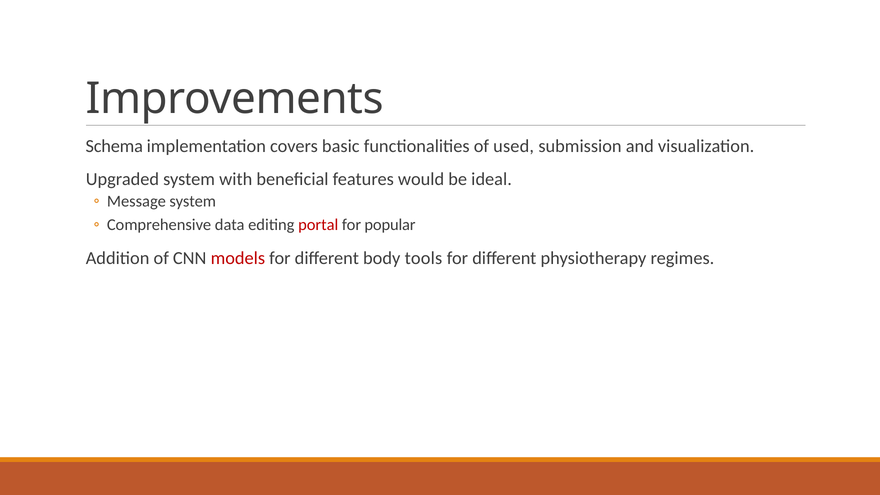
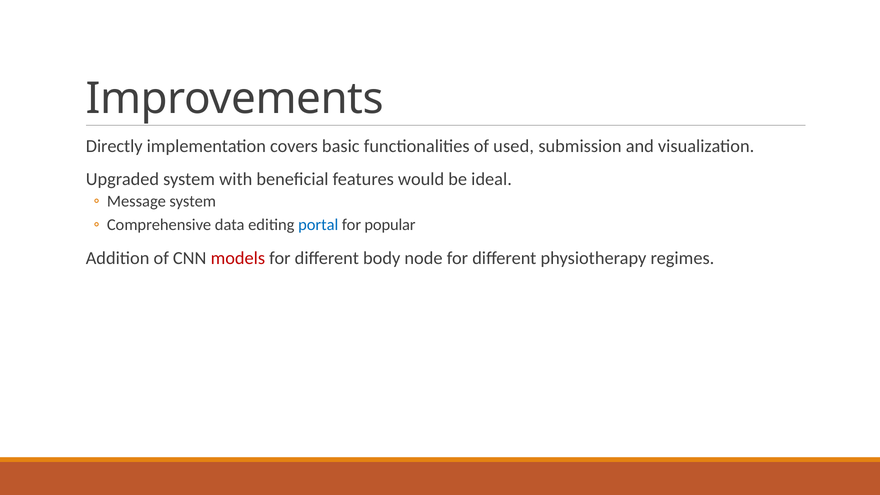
Schema: Schema -> Directly
portal colour: red -> blue
tools: tools -> node
